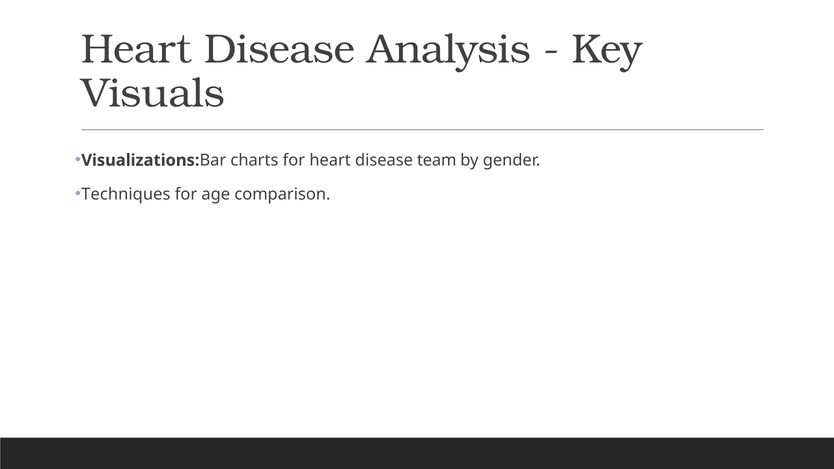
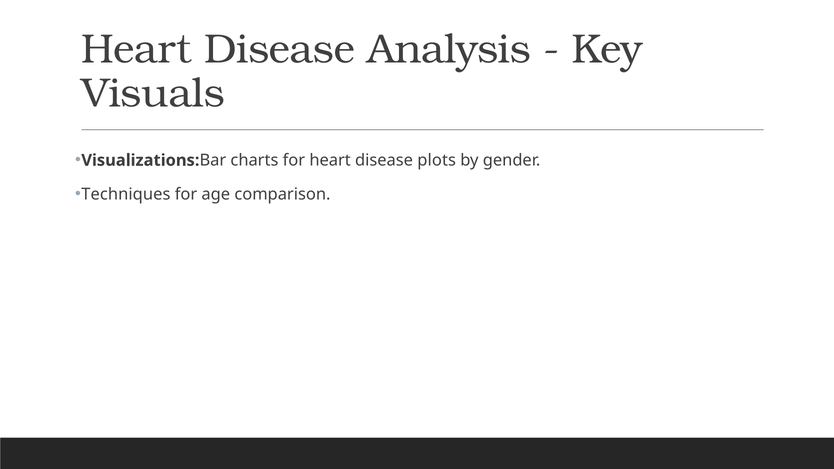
team: team -> plots
